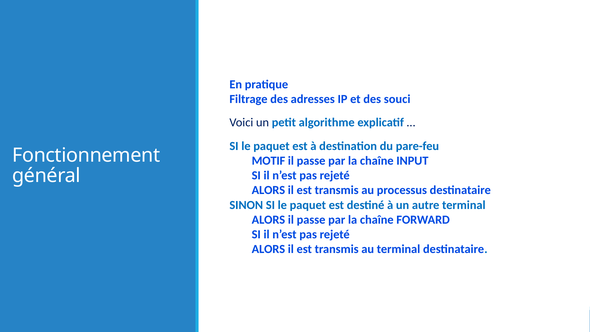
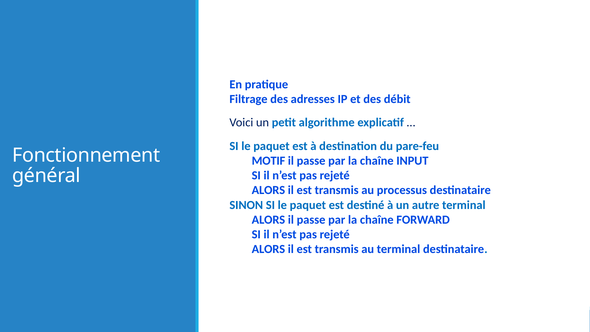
souci: souci -> débit
